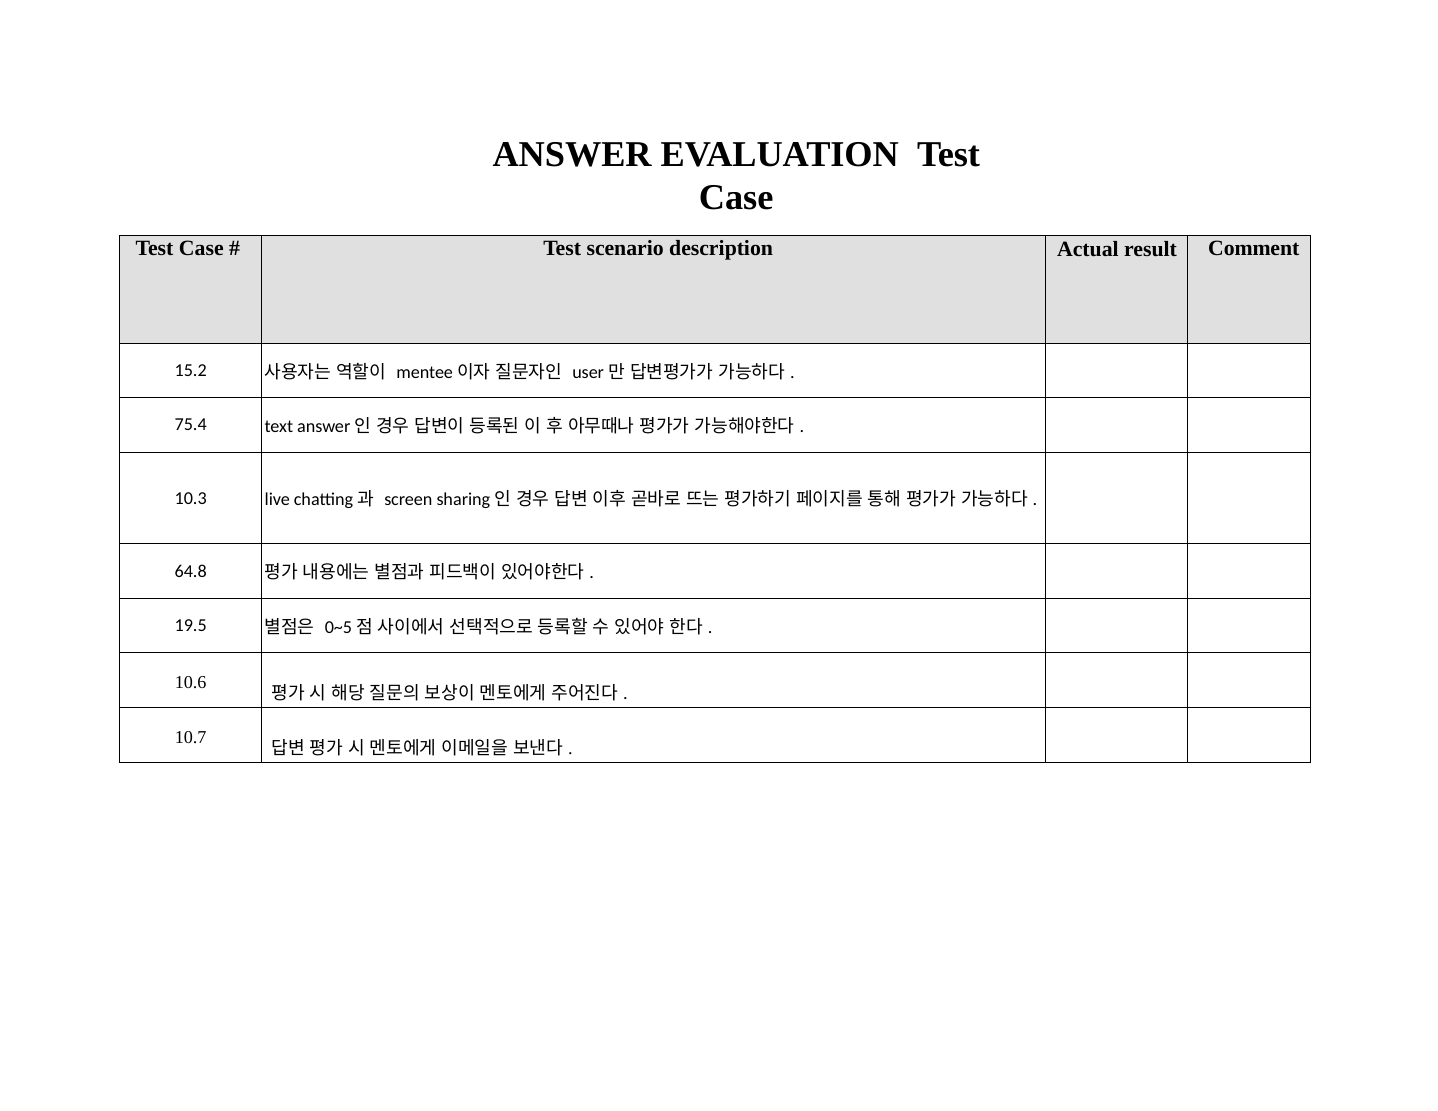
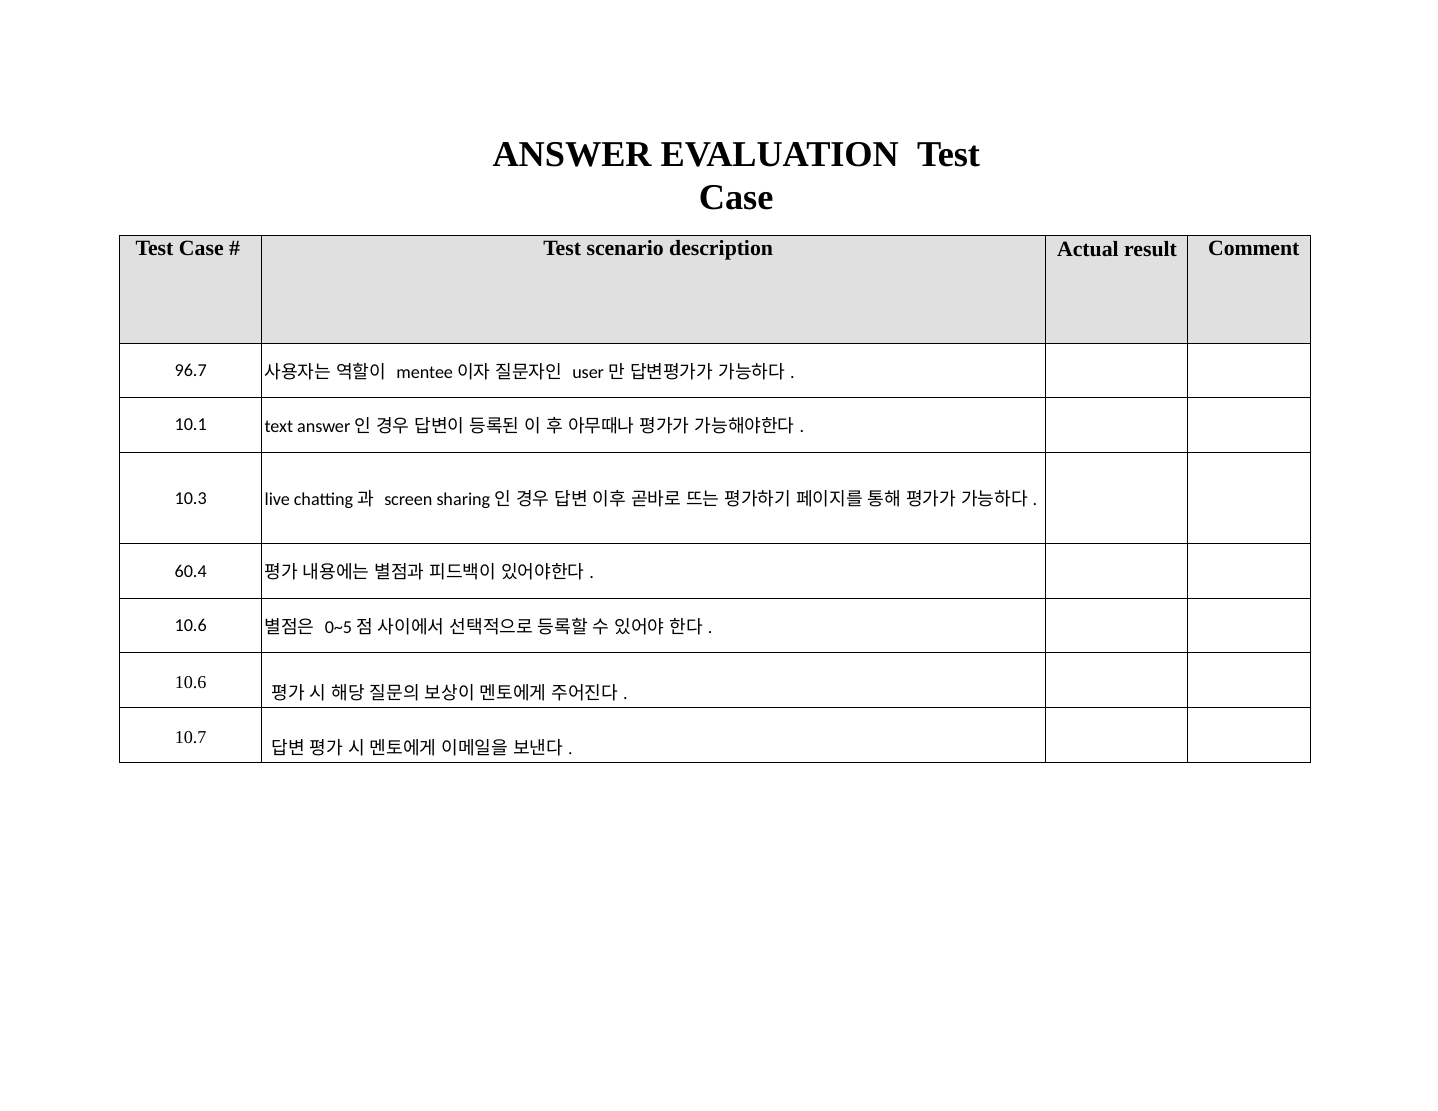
15.2: 15.2 -> 96.7
75.4: 75.4 -> 10.1
64.8: 64.8 -> 60.4
19.5 at (191, 626): 19.5 -> 10.6
